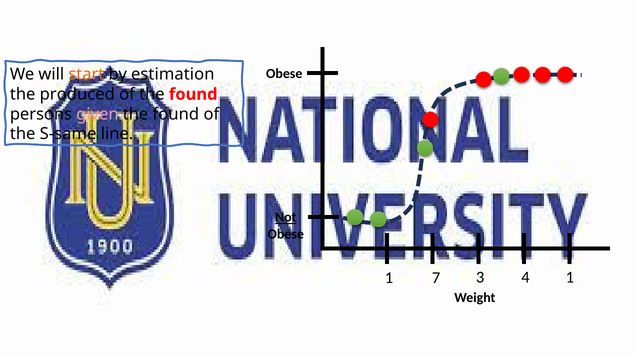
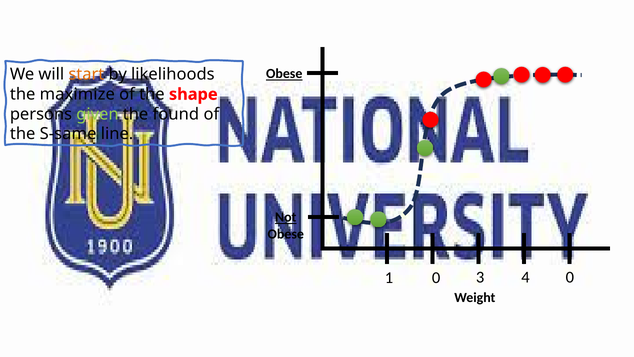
Obese at (284, 74) underline: none -> present
estimation: estimation -> likelihoods
produced: produced -> maximize
of the found: found -> shape
given colour: pink -> light green
4 1: 1 -> 0
1 7: 7 -> 0
